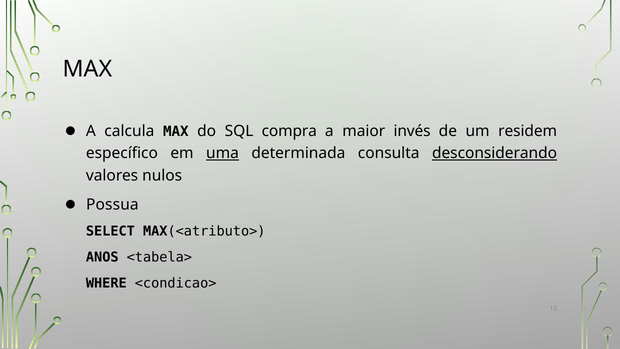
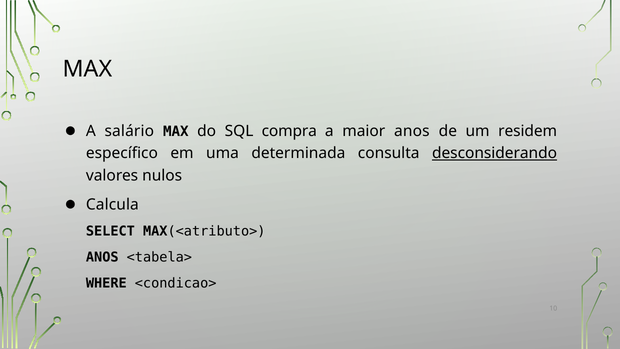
calcula: calcula -> salário
maior invés: invés -> anos
uma underline: present -> none
Possua: Possua -> Calcula
